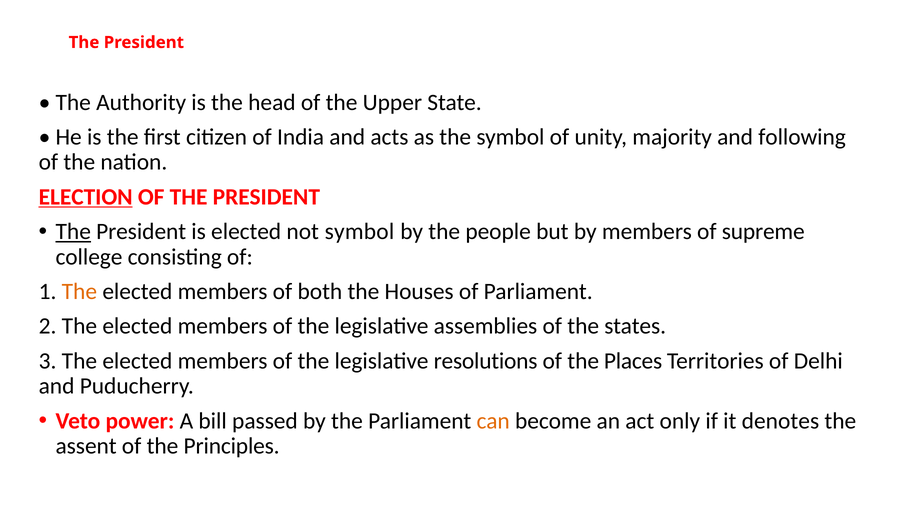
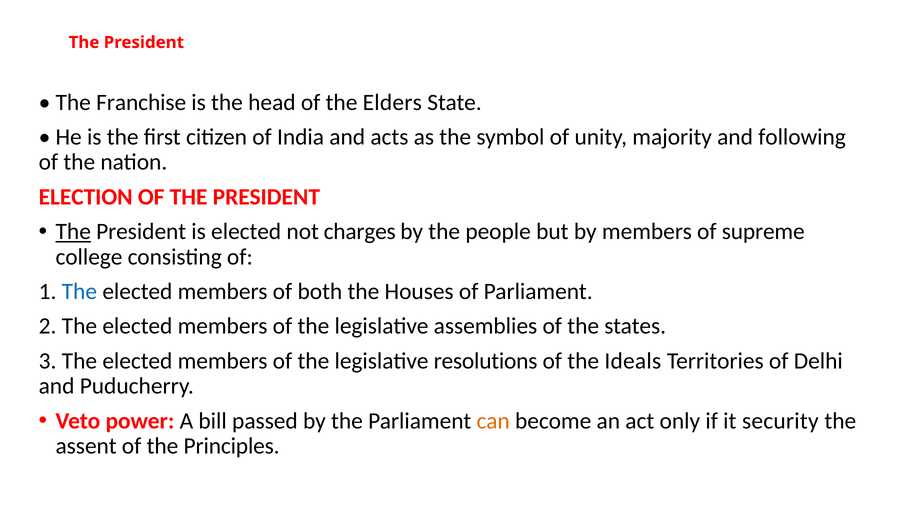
Authority: Authority -> Franchise
Upper: Upper -> Elders
ELECTION underline: present -> none
not symbol: symbol -> charges
The at (79, 292) colour: orange -> blue
Places: Places -> Ideals
denotes: denotes -> security
